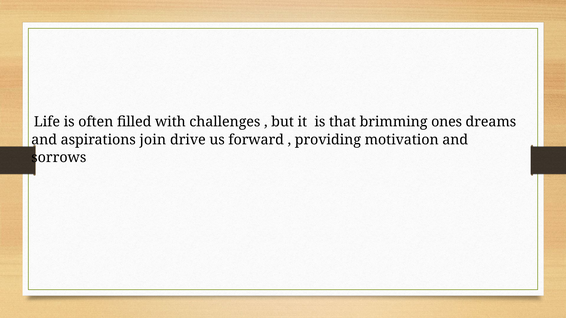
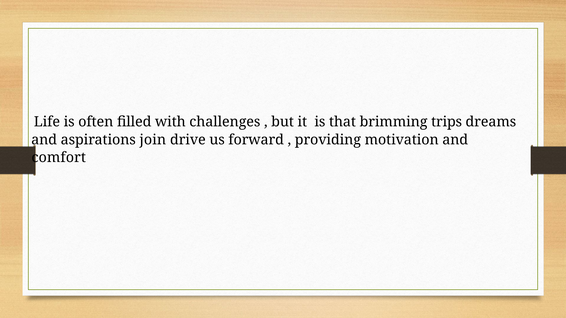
ones: ones -> trips
sorrows: sorrows -> comfort
